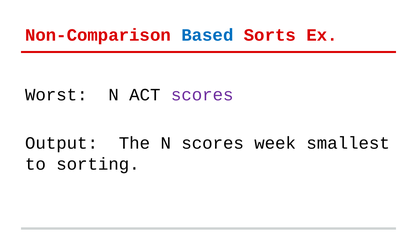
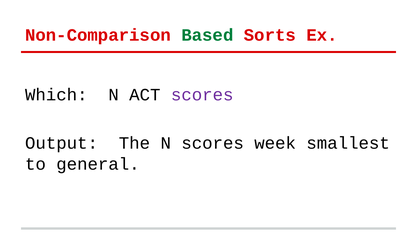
Based colour: blue -> green
Worst: Worst -> Which
sorting: sorting -> general
